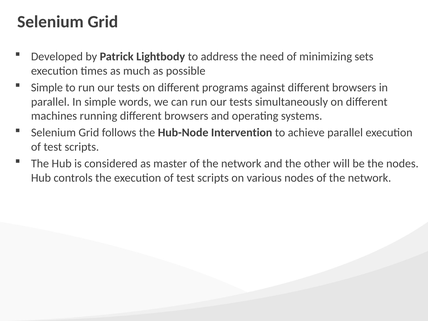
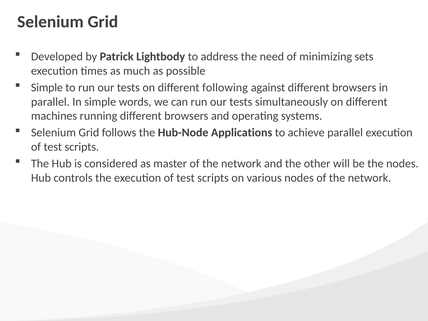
programs: programs -> following
Intervention: Intervention -> Applications
